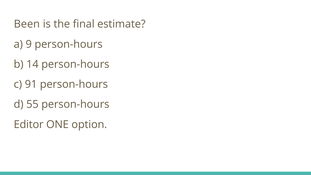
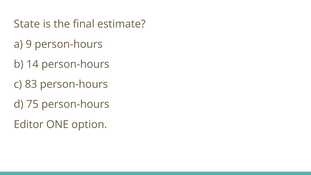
Been: Been -> State
91: 91 -> 83
55: 55 -> 75
